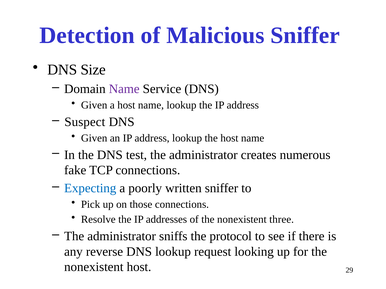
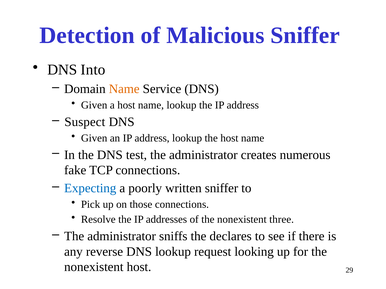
Size: Size -> Into
Name at (124, 89) colour: purple -> orange
protocol: protocol -> declares
